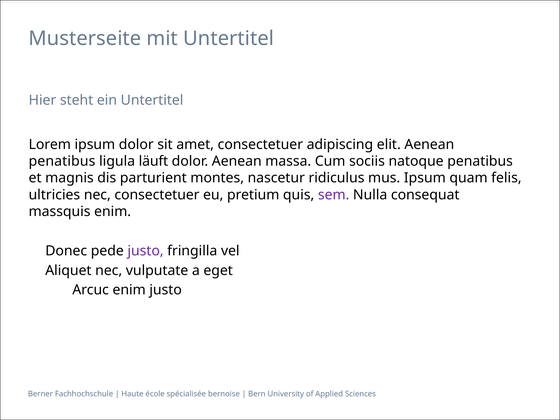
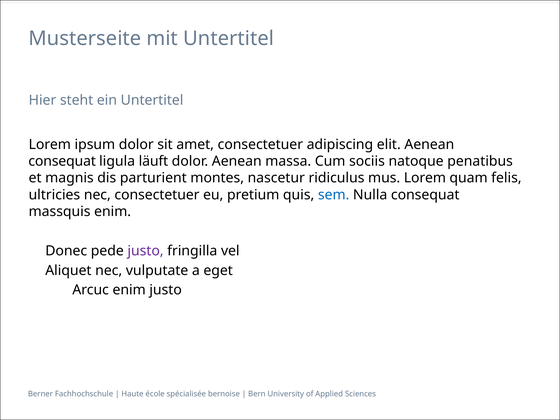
penatibus at (62, 161): penatibus -> consequat
mus Ipsum: Ipsum -> Lorem
sem colour: purple -> blue
